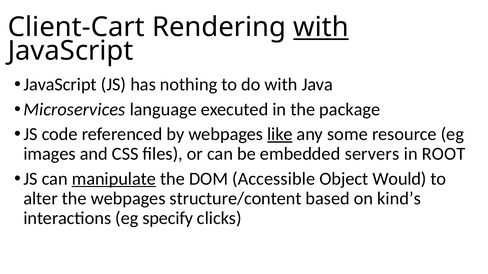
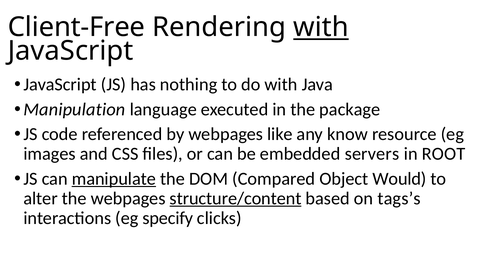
Client-Cart: Client-Cart -> Client-Free
Microservices: Microservices -> Manipulation
like underline: present -> none
some: some -> know
Accessible: Accessible -> Compared
structure/content underline: none -> present
kind’s: kind’s -> tags’s
